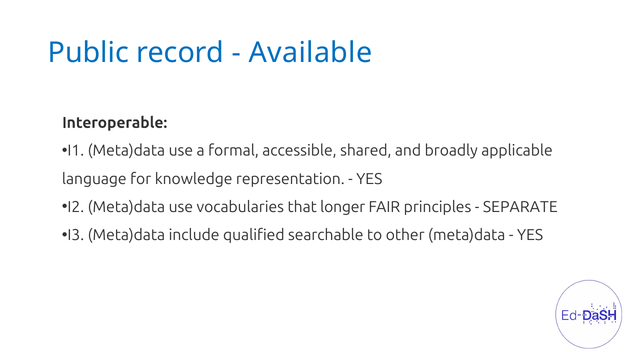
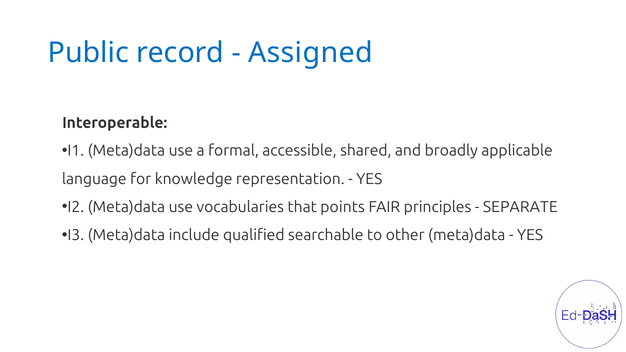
Available: Available -> Assigned
longer: longer -> points
